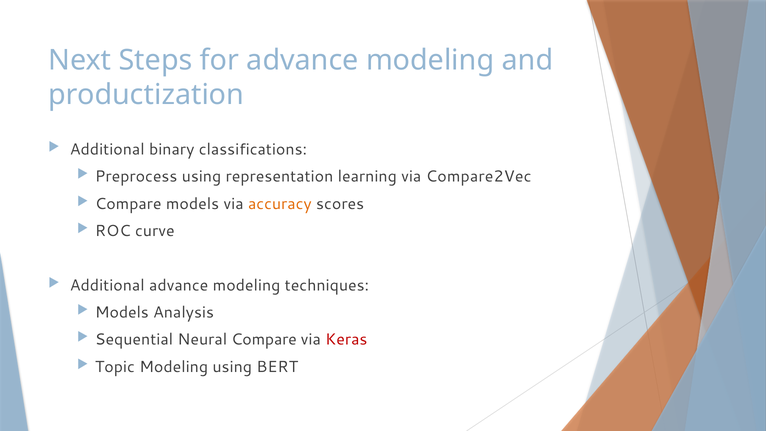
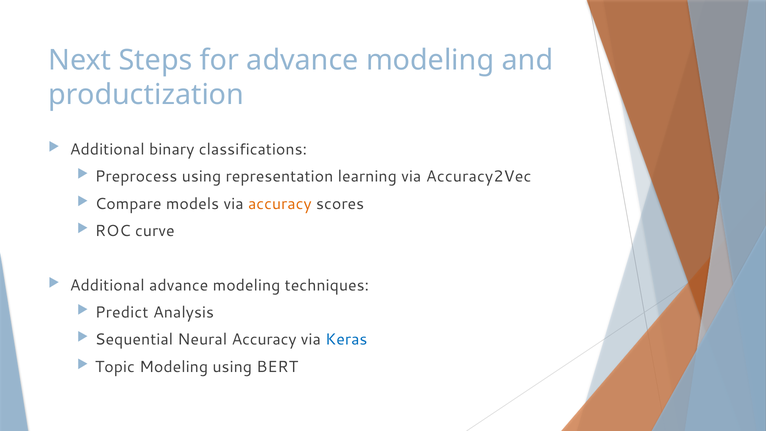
Compare2Vec: Compare2Vec -> Accuracy2Vec
Models at (122, 312): Models -> Predict
Neural Compare: Compare -> Accuracy
Keras colour: red -> blue
